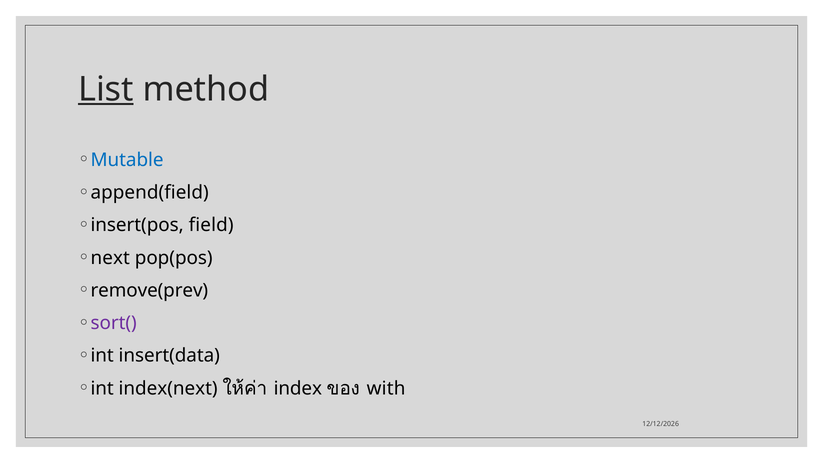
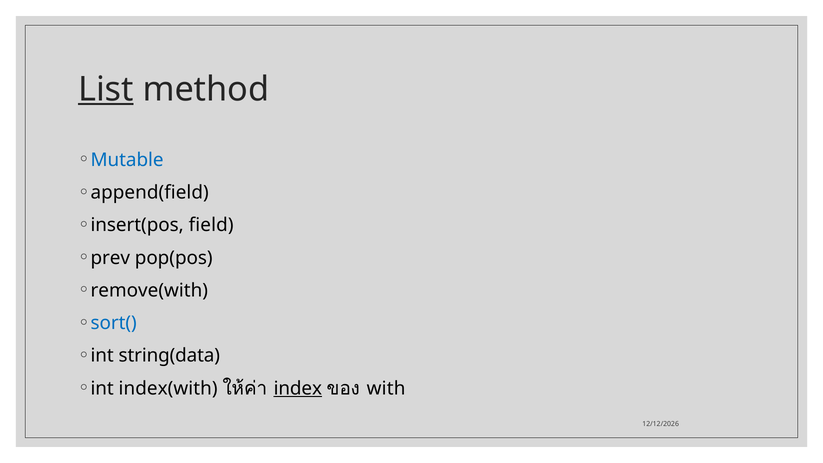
next: next -> prev
remove(prev: remove(prev -> remove(with
sort( colour: purple -> blue
insert(data: insert(data -> string(data
index(next: index(next -> index(with
index underline: none -> present
